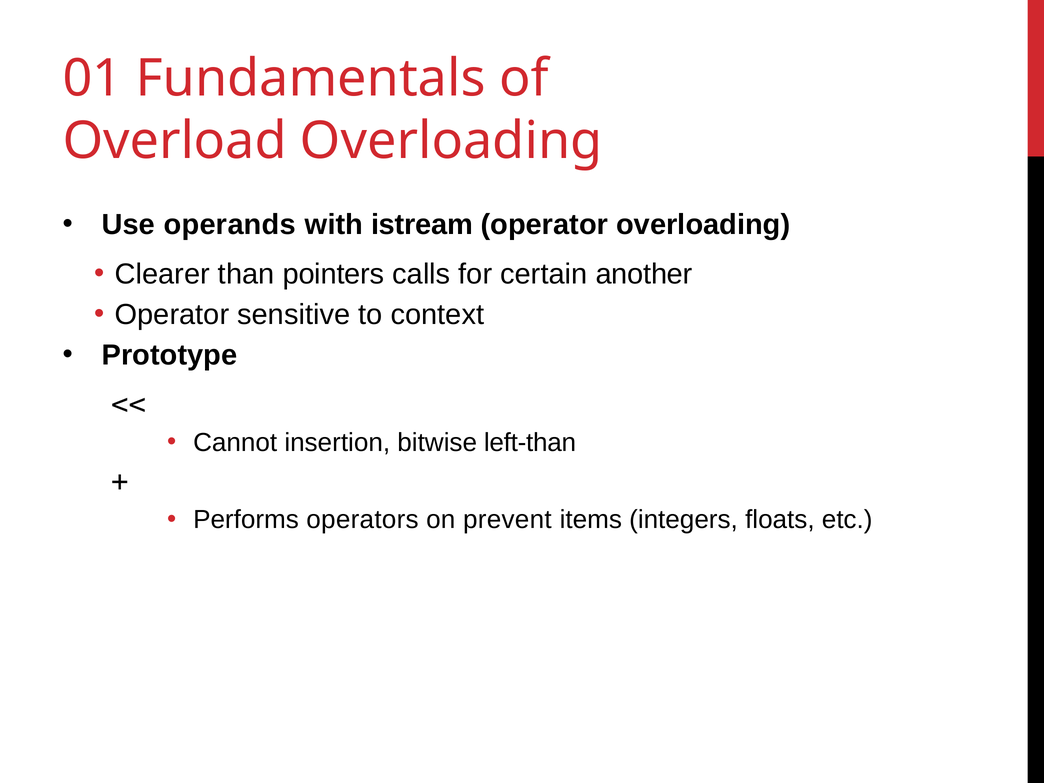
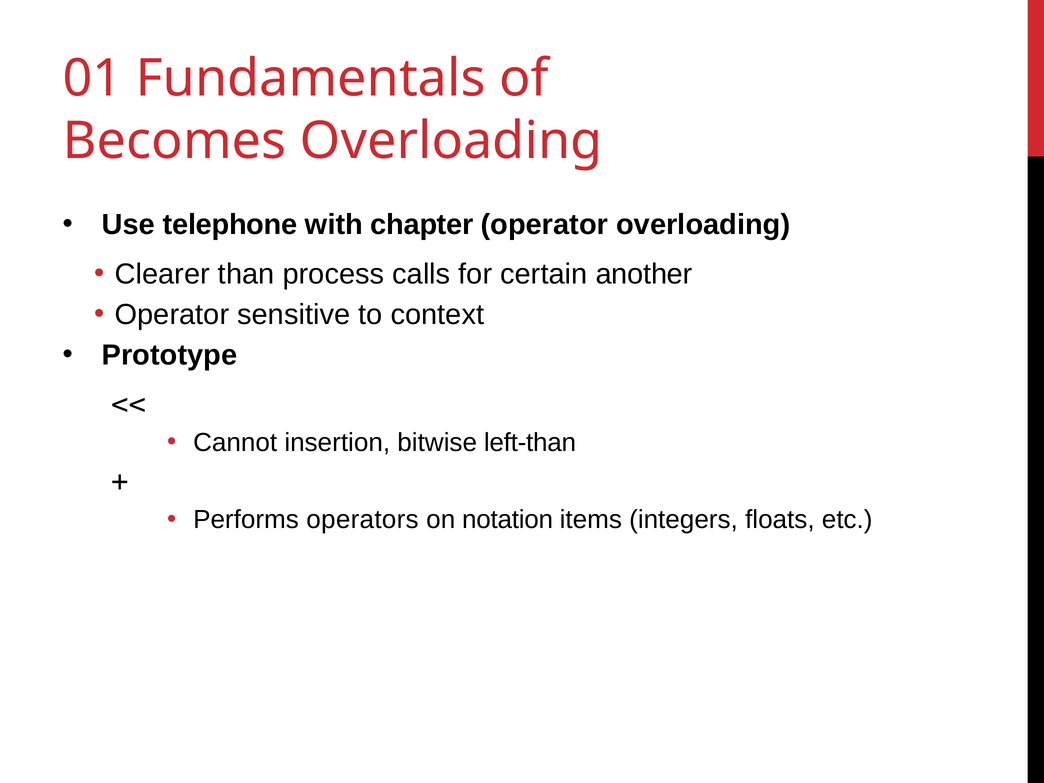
Overload: Overload -> Becomes
operands: operands -> telephone
istream: istream -> chapter
pointers: pointers -> process
prevent: prevent -> notation
